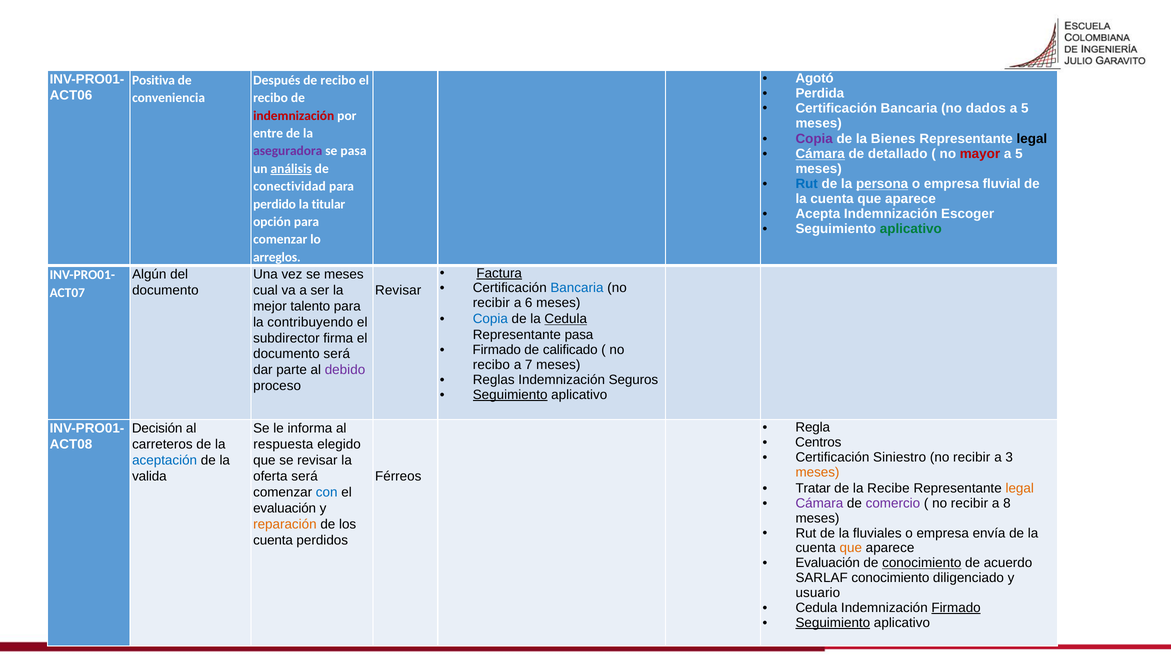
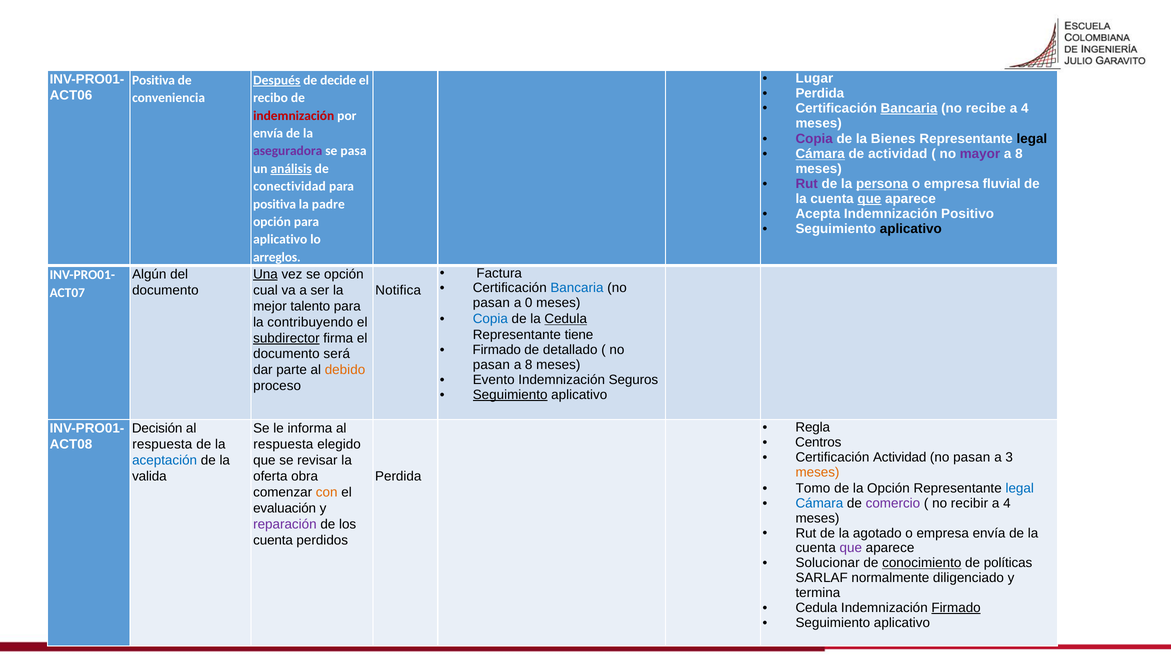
Agotó: Agotó -> Lugar
Después underline: none -> present
de recibo: recibo -> decide
Bancaria at (909, 108) underline: none -> present
dados: dados -> recibe
5 at (1025, 108): 5 -> 4
entre at (268, 133): entre -> envía
de detallado: detallado -> actividad
mayor colour: red -> purple
5 at (1019, 154): 5 -> 8
Rut at (807, 184) colour: blue -> purple
que at (869, 199) underline: none -> present
perdido at (275, 204): perdido -> positiva
titular: titular -> padre
Escoger: Escoger -> Positivo
aplicativo at (911, 229) colour: green -> black
comenzar at (280, 239): comenzar -> aplicativo
Factura underline: present -> none
Una underline: none -> present
se meses: meses -> opción
Revisar at (398, 290): Revisar -> Notifica
recibir at (491, 303): recibir -> pasan
6: 6 -> 0
Representante pasa: pasa -> tiene
subdirector underline: none -> present
calificado: calificado -> detallado
recibo at (491, 365): recibo -> pasan
7 at (529, 365): 7 -> 8
debido colour: purple -> orange
Reglas: Reglas -> Evento
carreteros at (162, 444): carreteros -> respuesta
Certificación Siniestro: Siniestro -> Actividad
recibir at (972, 457): recibir -> pasan
oferta será: será -> obra
Férreos at (398, 476): Férreos -> Perdida
Tratar: Tratar -> Tomo
la Recibe: Recibe -> Opción
legal at (1020, 488) colour: orange -> blue
con colour: blue -> orange
Cámara at (819, 503) colour: purple -> blue
8 at (1007, 503): 8 -> 4
reparación colour: orange -> purple
fluviales: fluviales -> agotado
que at (851, 548) colour: orange -> purple
Evaluación at (828, 563): Evaluación -> Solucionar
acuerdo: acuerdo -> políticas
SARLAF conocimiento: conocimiento -> normalmente
usuario: usuario -> termina
Seguimiento at (833, 622) underline: present -> none
